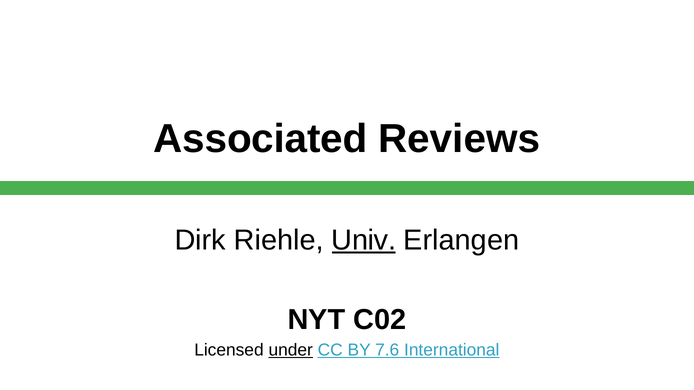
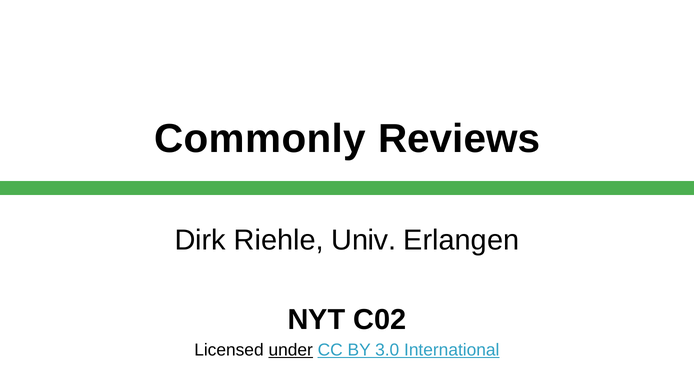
Associated: Associated -> Commonly
Univ underline: present -> none
7.6: 7.6 -> 3.0
